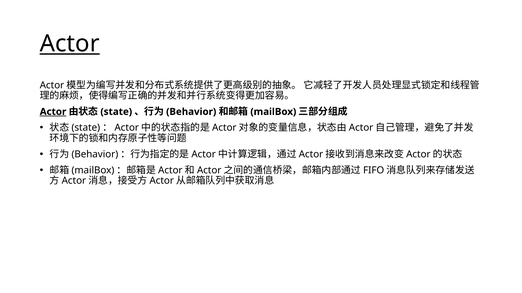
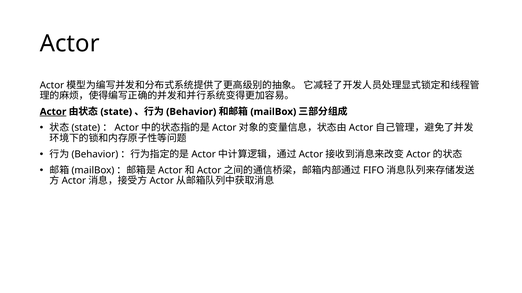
Actor at (70, 44) underline: present -> none
